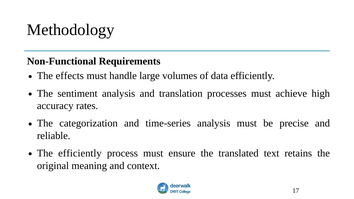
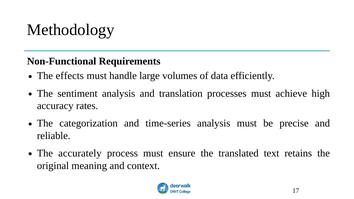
The efficiently: efficiently -> accurately
